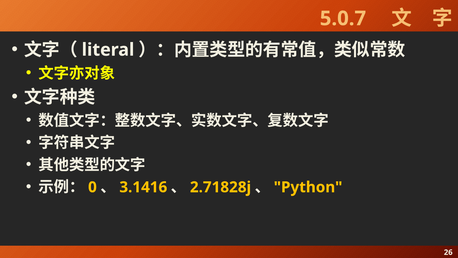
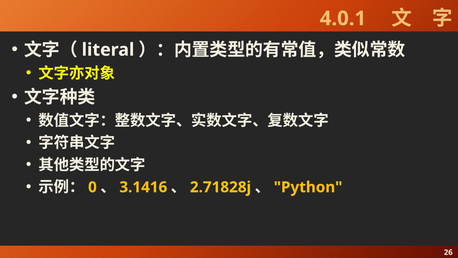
5.0.7: 5.0.7 -> 4.0.1
